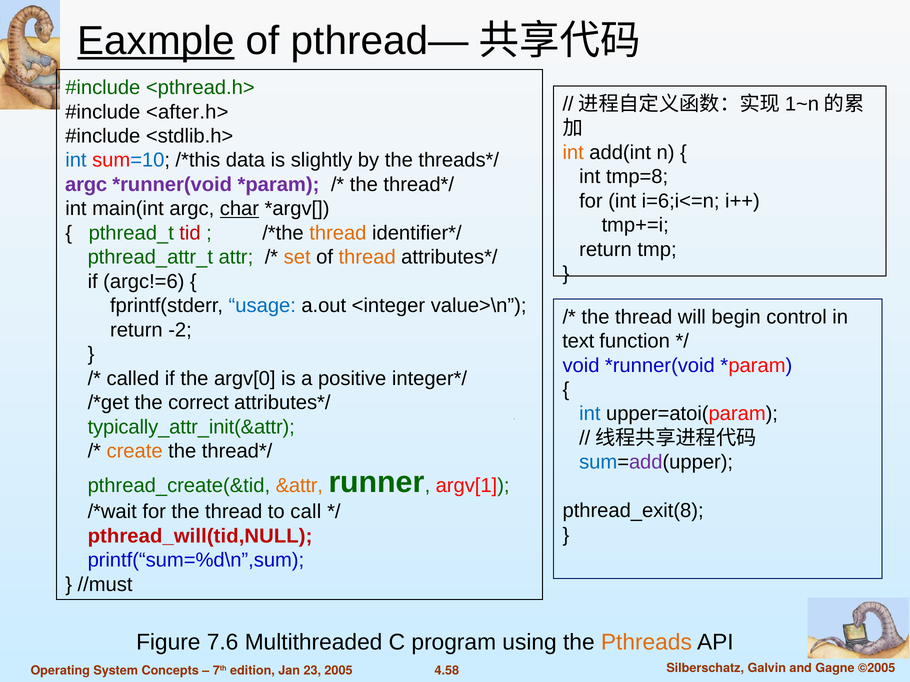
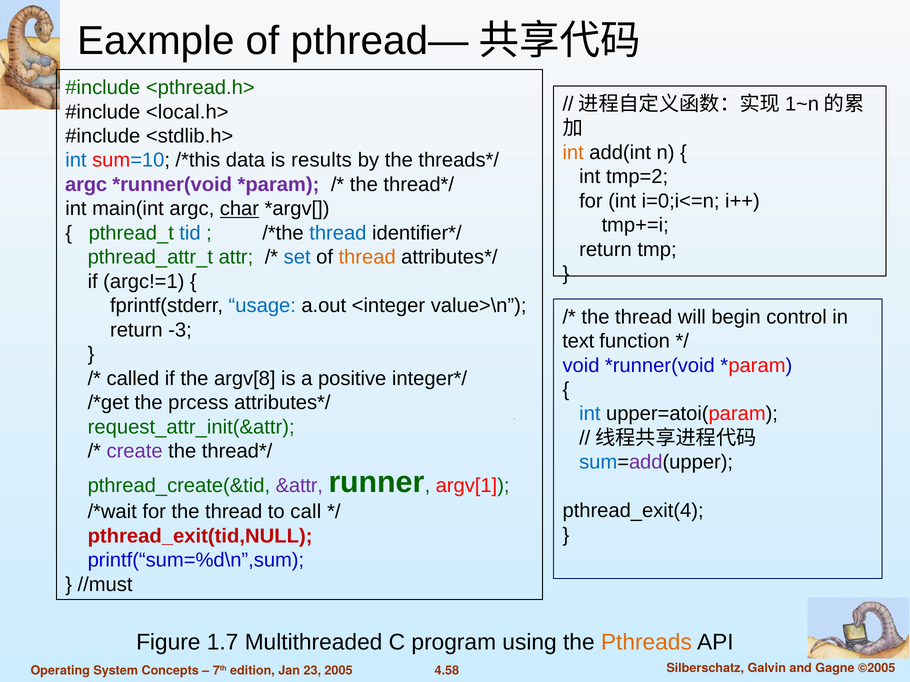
Eaxmple underline: present -> none
<after.h>: <after.h> -> <local.h>
slightly: slightly -> results
tmp=8: tmp=8 -> tmp=2
i=6;i<=n: i=6;i<=n -> i=0;i<=n
tid colour: red -> blue
thread at (338, 233) colour: orange -> blue
set colour: orange -> blue
argc!=6: argc!=6 -> argc!=1
-2: -2 -> -3
argv[0: argv[0 -> argv[8
correct: correct -> prcess
typically_attr_init(&attr: typically_attr_init(&attr -> request_attr_init(&attr
create colour: orange -> purple
&attr colour: orange -> purple
pthread_exit(8: pthread_exit(8 -> pthread_exit(4
pthread_will(tid,NULL: pthread_will(tid,NULL -> pthread_exit(tid,NULL
7.6: 7.6 -> 1.7
